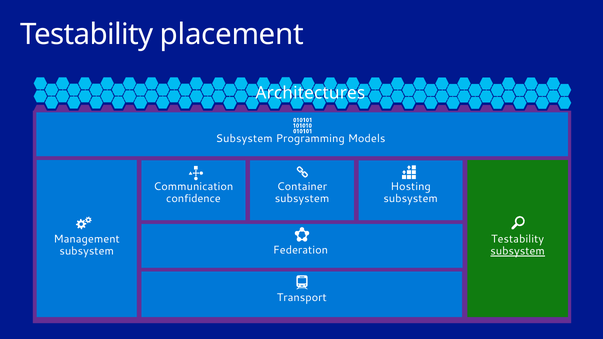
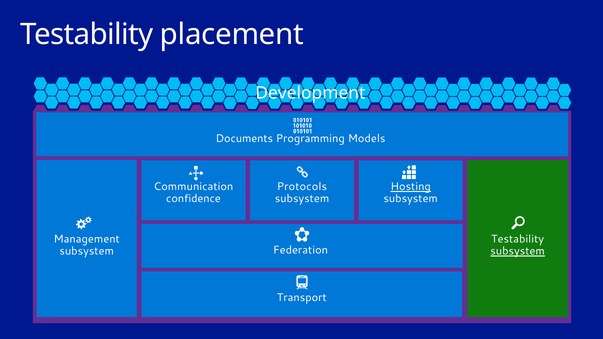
Architectures: Architectures -> Development
Subsystem at (244, 139): Subsystem -> Documents
Container: Container -> Protocols
Hosting underline: none -> present
